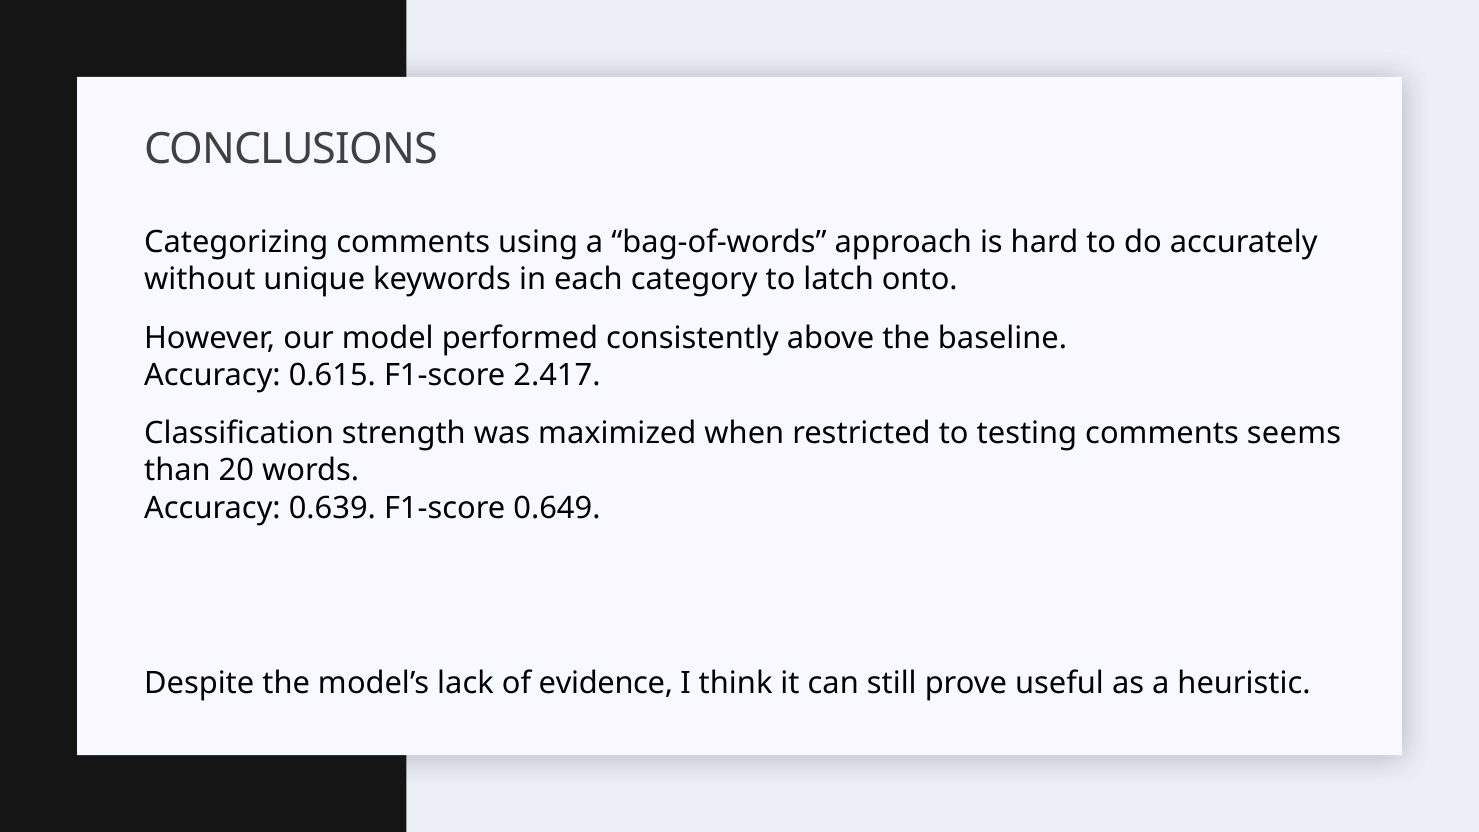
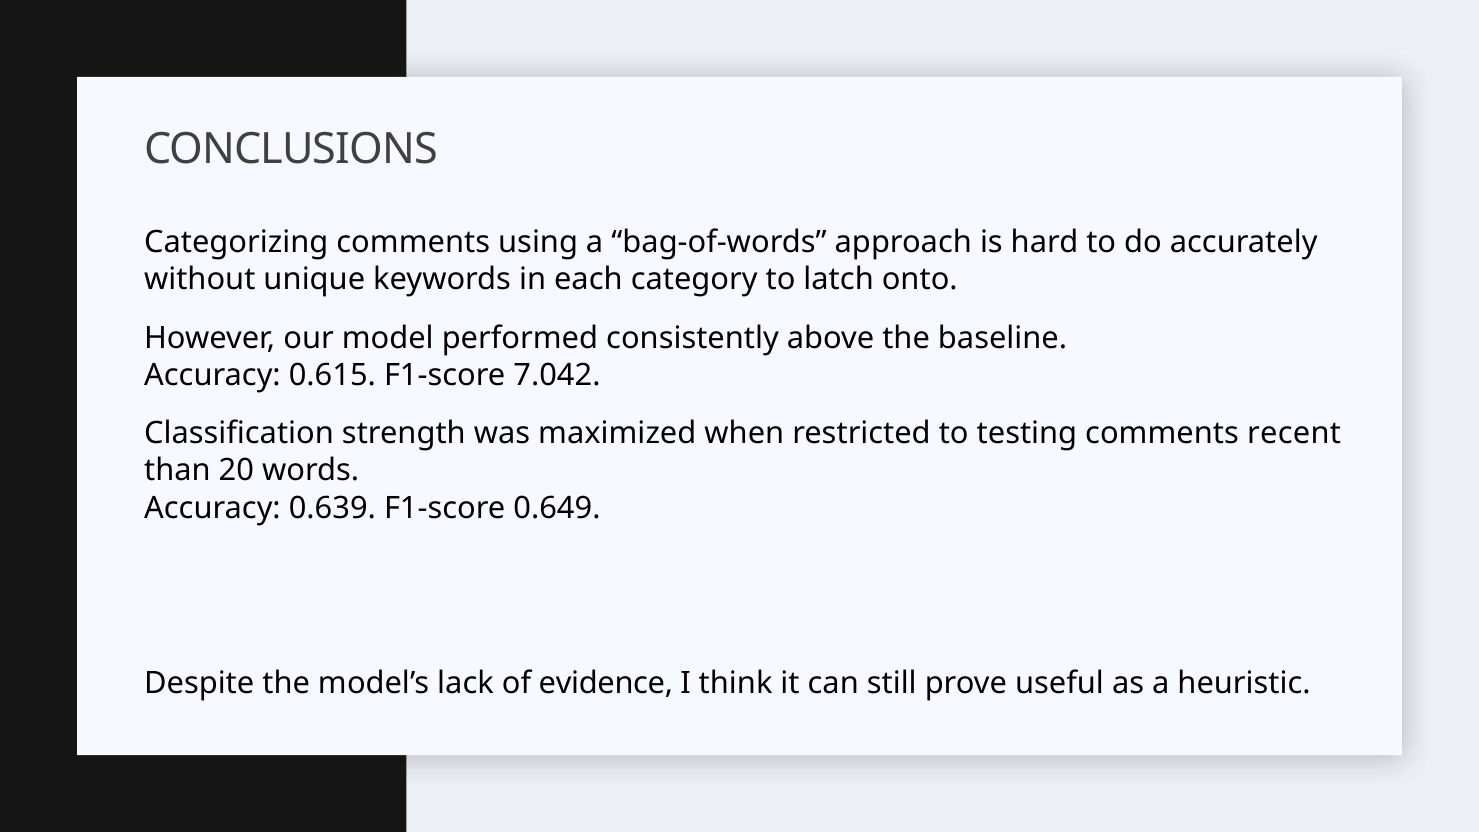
2.417: 2.417 -> 7.042
seems: seems -> recent
